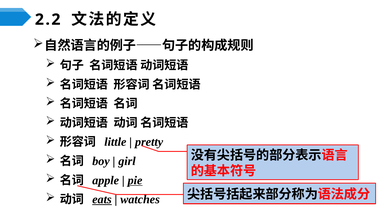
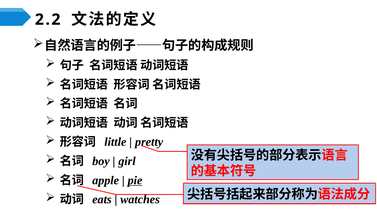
eats underline: present -> none
